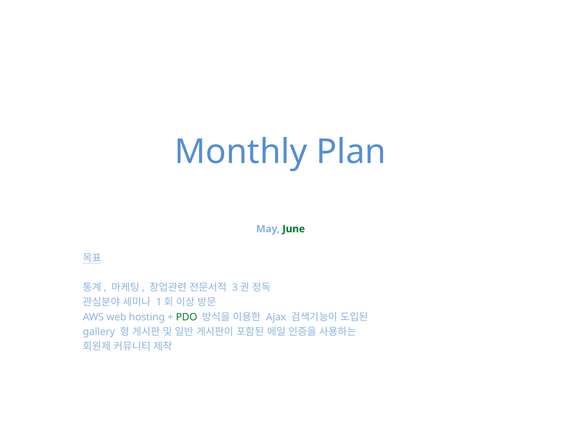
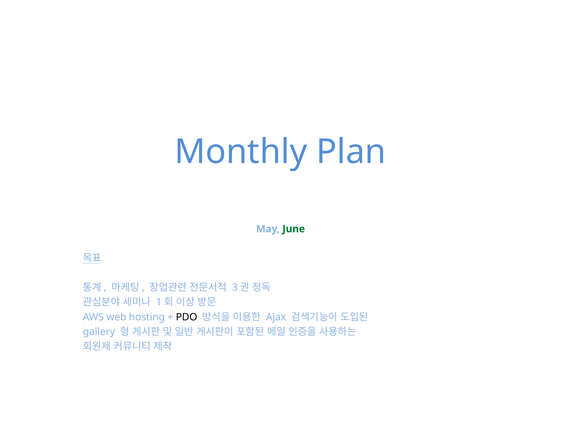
PDO colour: green -> black
